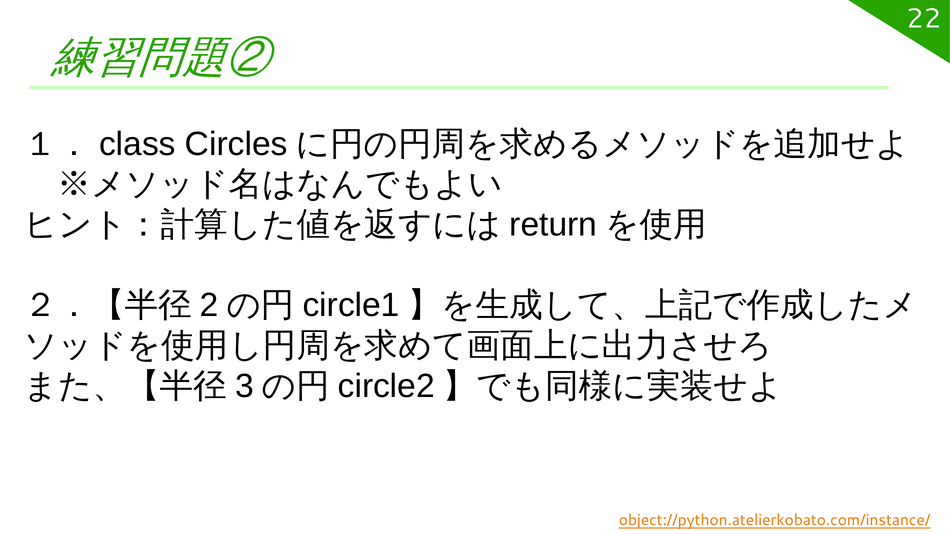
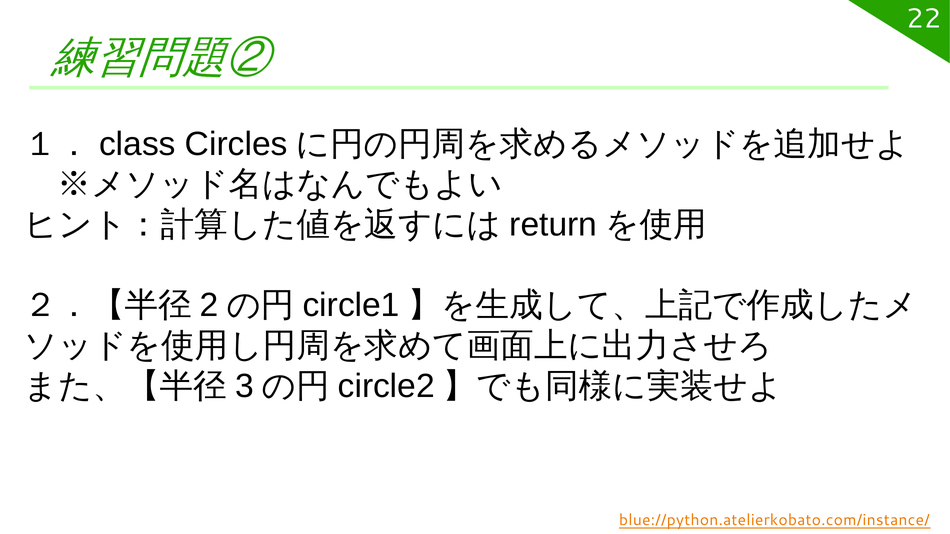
object://python.atelierkobato.com/instance/: object://python.atelierkobato.com/instance/ -> blue://python.atelierkobato.com/instance/
